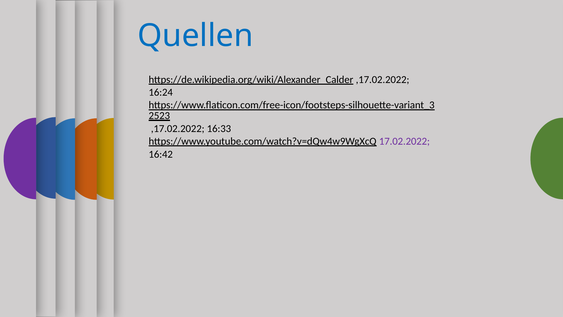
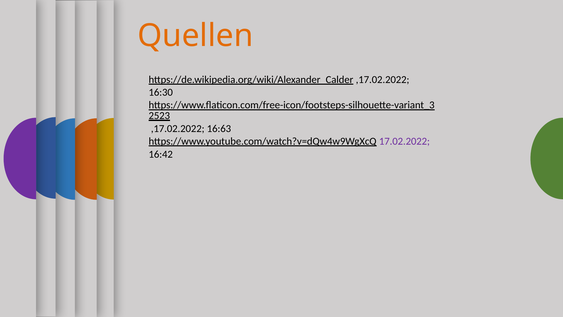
Quellen colour: blue -> orange
16:24: 16:24 -> 16:30
16:33: 16:33 -> 16:63
